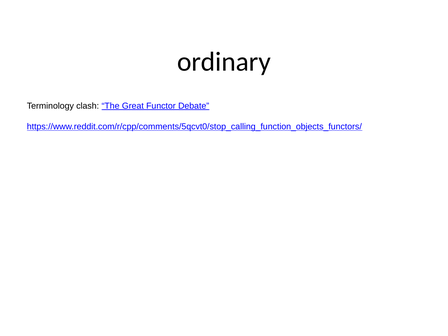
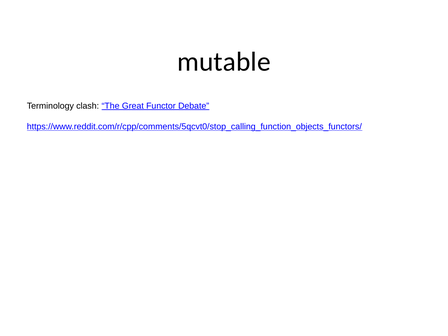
ordinary: ordinary -> mutable
